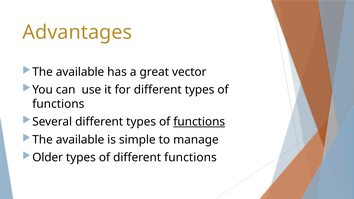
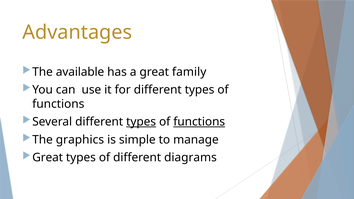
vector: vector -> family
types at (141, 122) underline: none -> present
available at (80, 140): available -> graphics
Older at (48, 158): Older -> Great
different functions: functions -> diagrams
